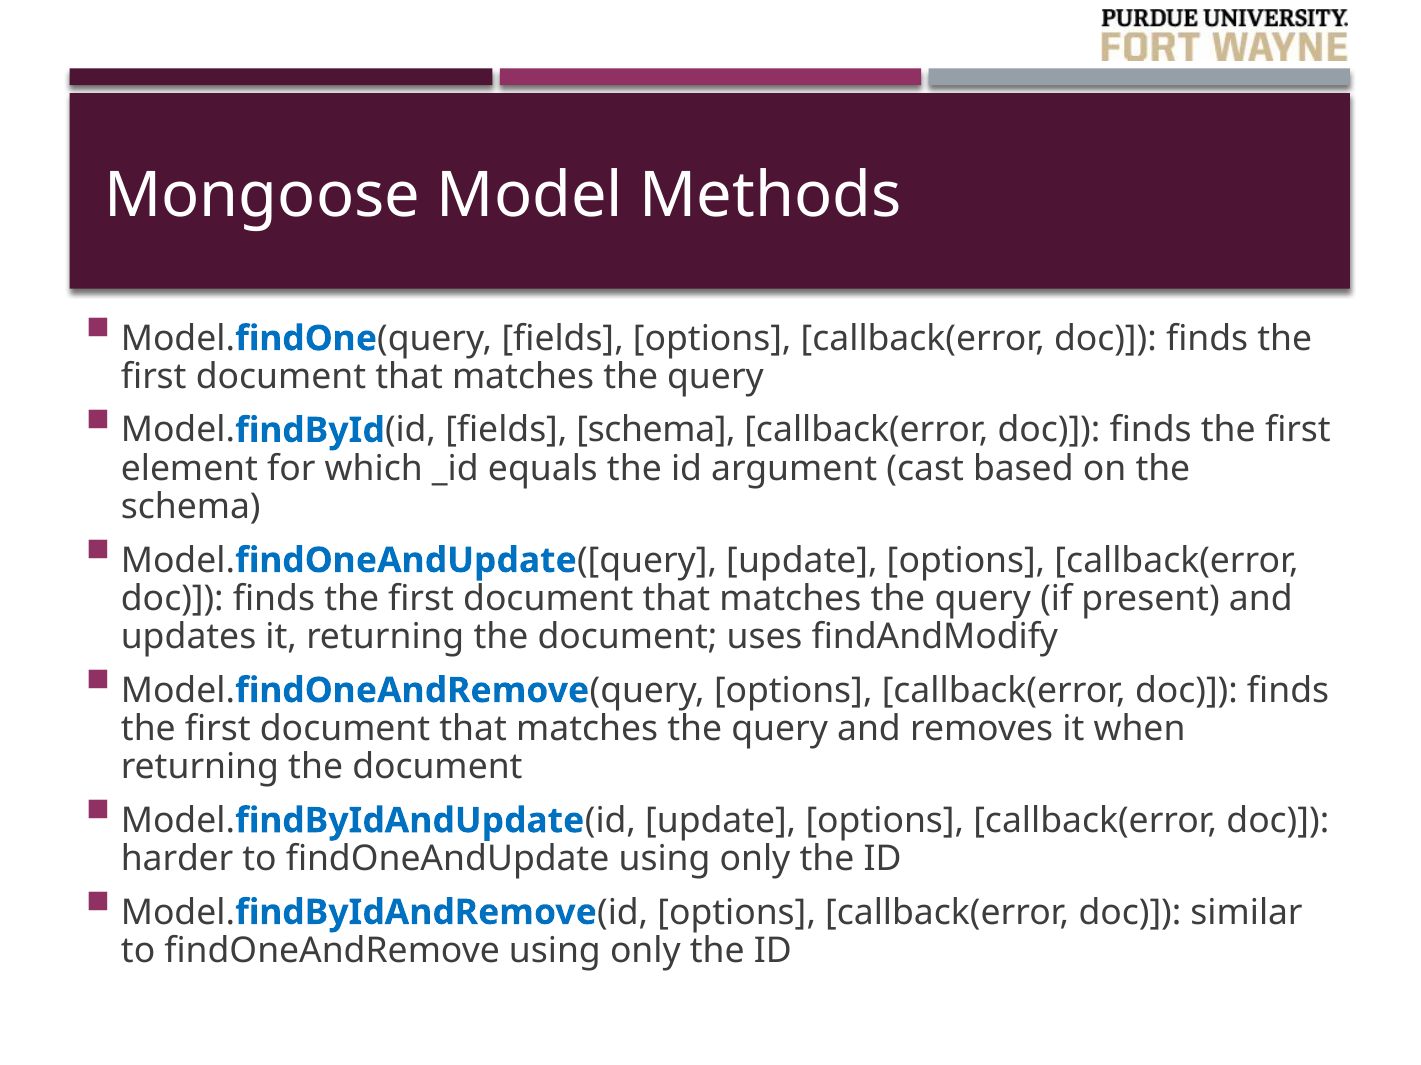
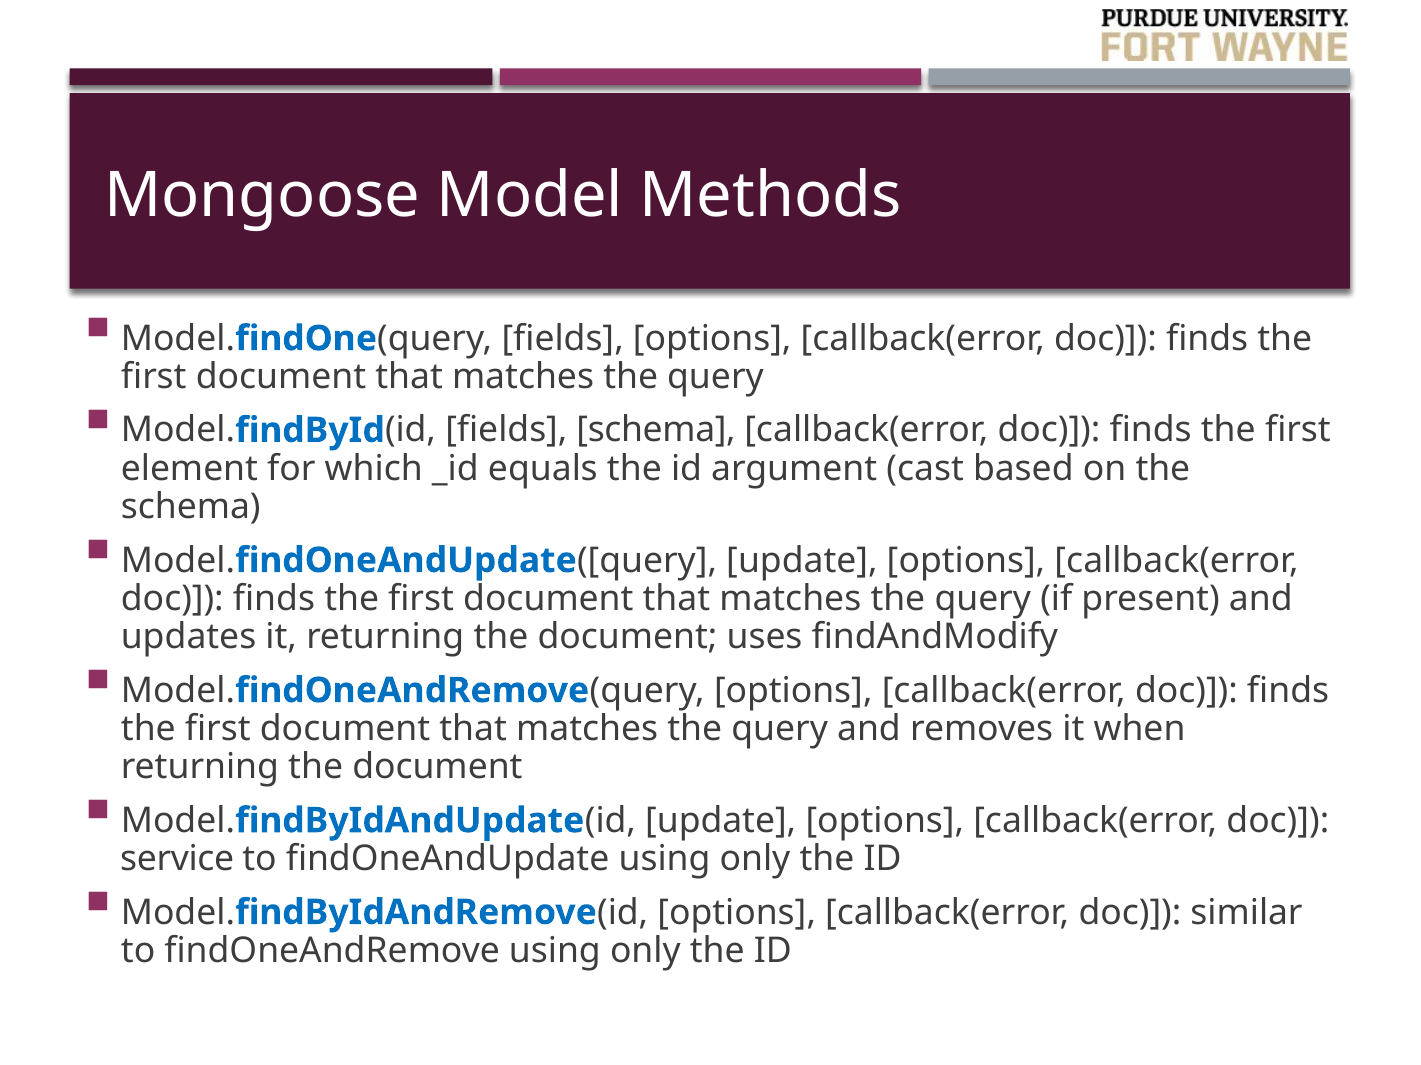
harder: harder -> service
